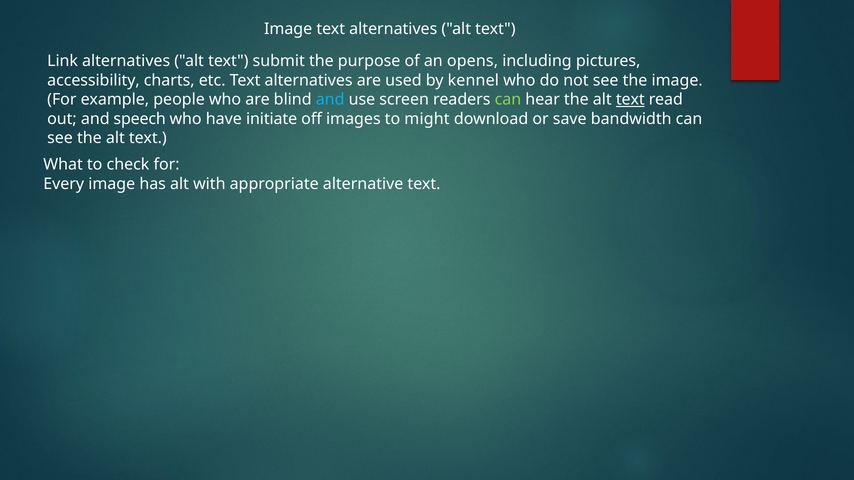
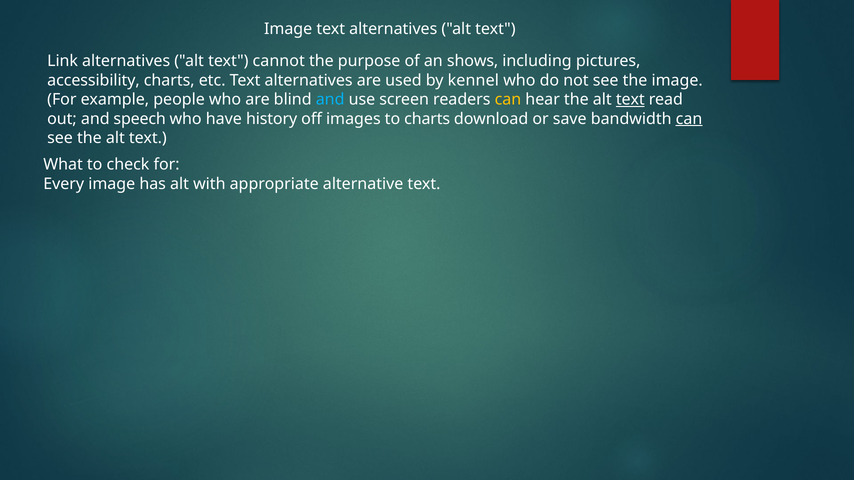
submit: submit -> cannot
opens: opens -> shows
can at (508, 100) colour: light green -> yellow
initiate: initiate -> history
to might: might -> charts
can at (689, 119) underline: none -> present
